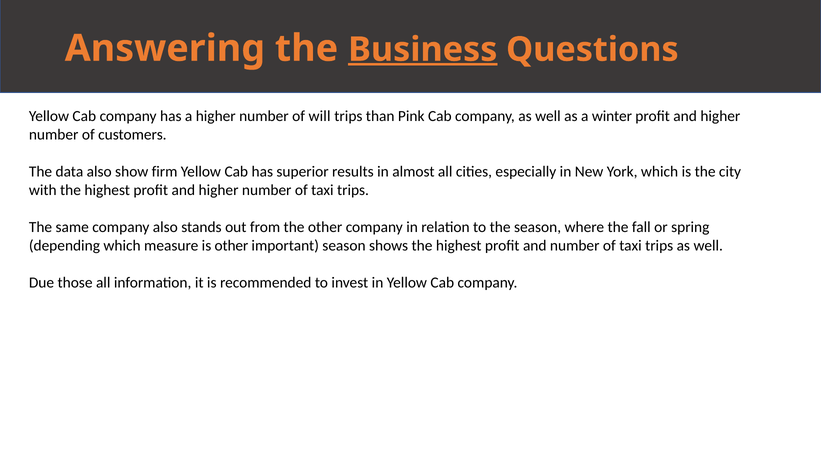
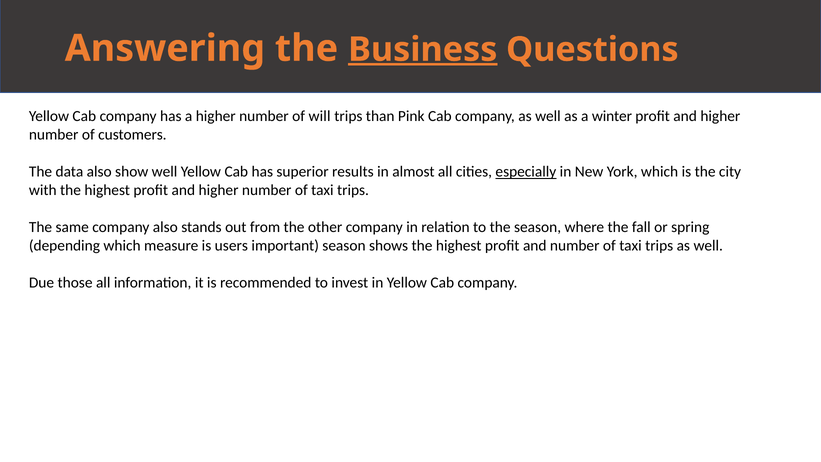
show firm: firm -> well
especially underline: none -> present
is other: other -> users
